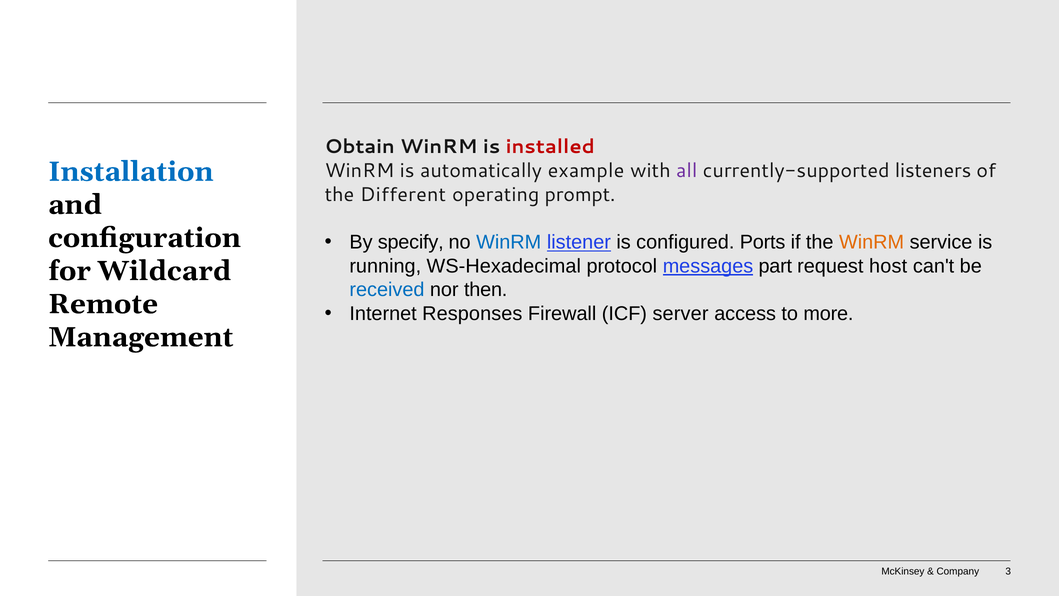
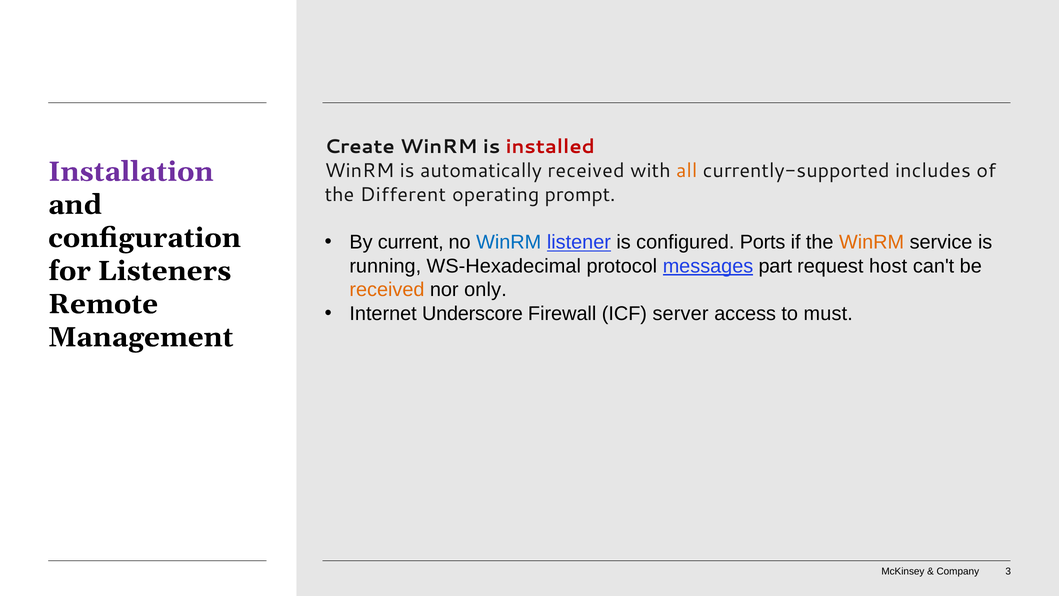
Obtain: Obtain -> Create
Installation colour: blue -> purple
automatically example: example -> received
all colour: purple -> orange
listeners: listeners -> includes
specify: specify -> current
Wildcard: Wildcard -> Listeners
received at (387, 290) colour: blue -> orange
then: then -> only
Responses: Responses -> Underscore
more: more -> must
